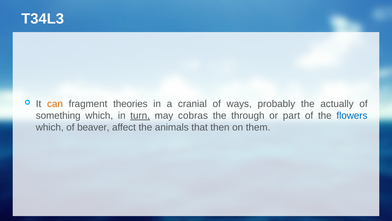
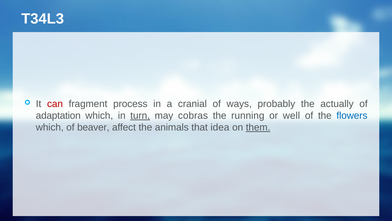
can colour: orange -> red
theories: theories -> process
something: something -> adaptation
through: through -> running
part: part -> well
then: then -> idea
them underline: none -> present
